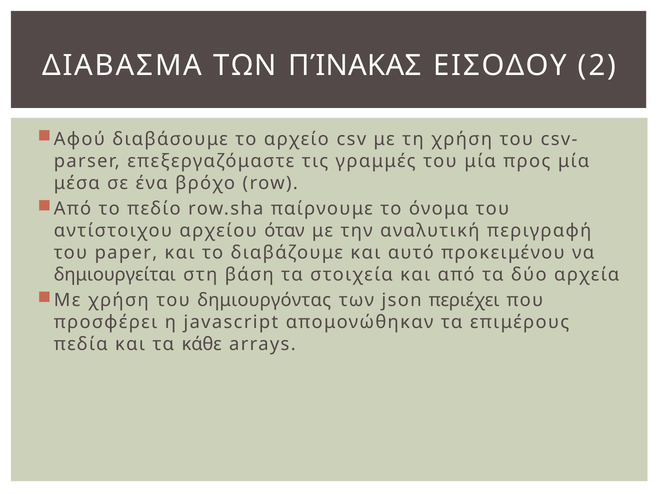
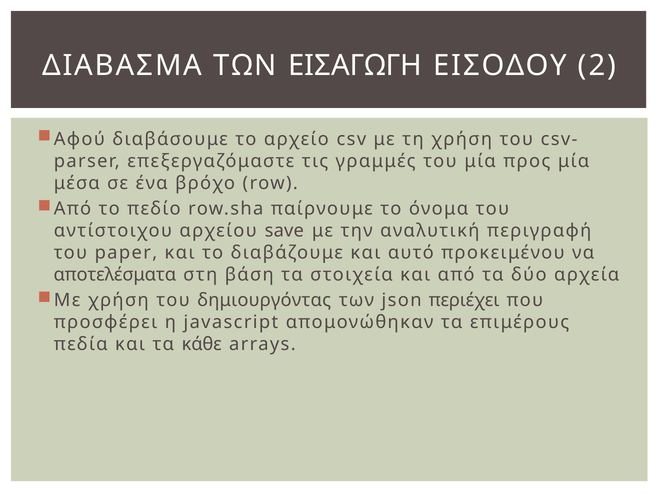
ΠΊΝΑΚΑΣ: ΠΊΝΑΚΑΣ -> ΕΙΣΑΓΩΓΗ
όταν: όταν -> save
δημιουργείται: δημιουργείται -> αποτελέσματα
